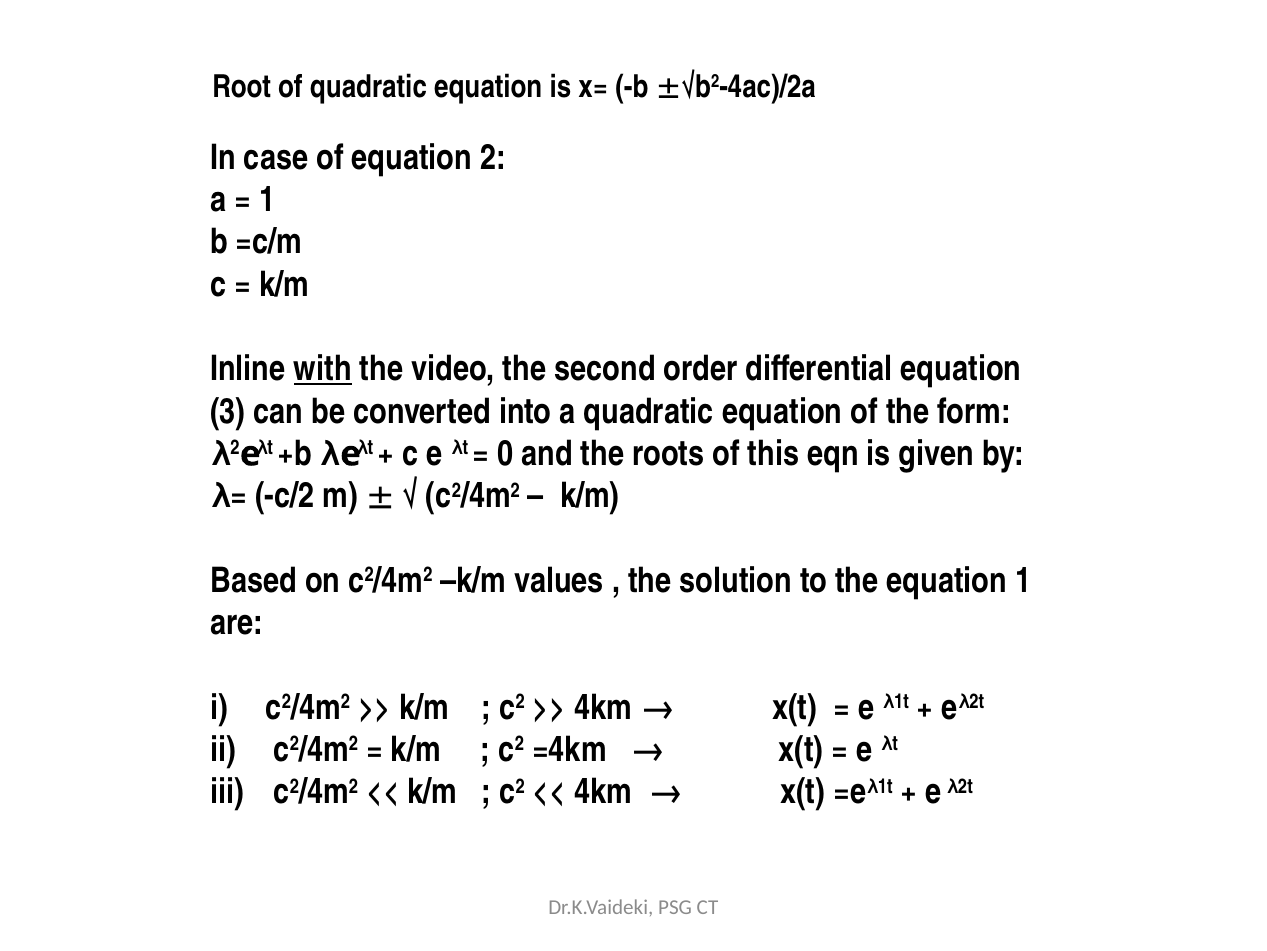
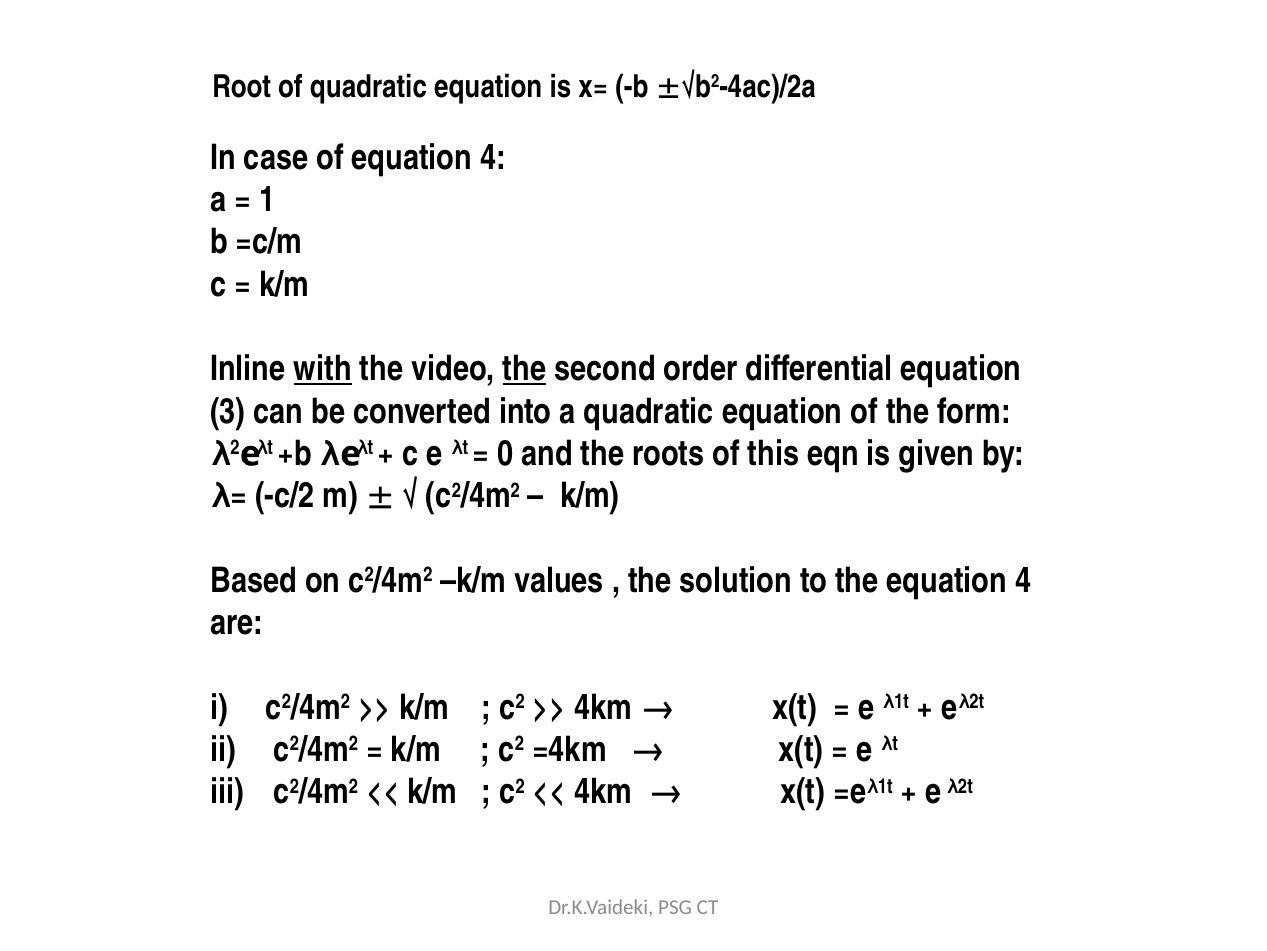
of equation 2: 2 -> 4
the at (525, 369) underline: none -> present
the equation 1: 1 -> 4
